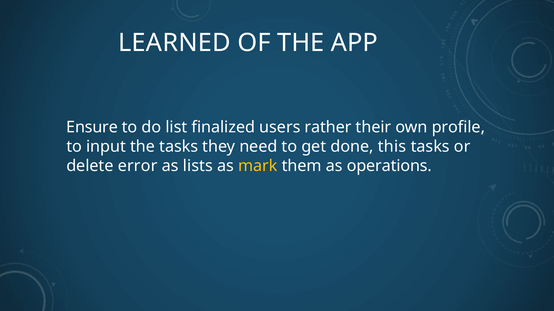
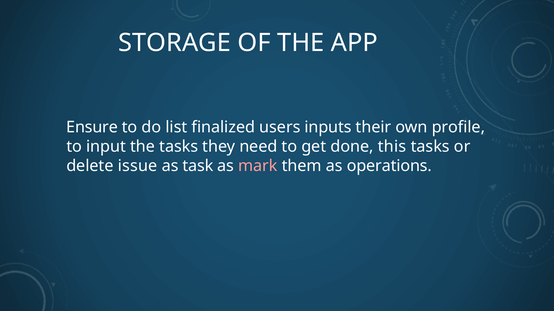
LEARNED: LEARNED -> STORAGE
rather: rather -> inputs
error: error -> issue
lists: lists -> task
mark colour: yellow -> pink
